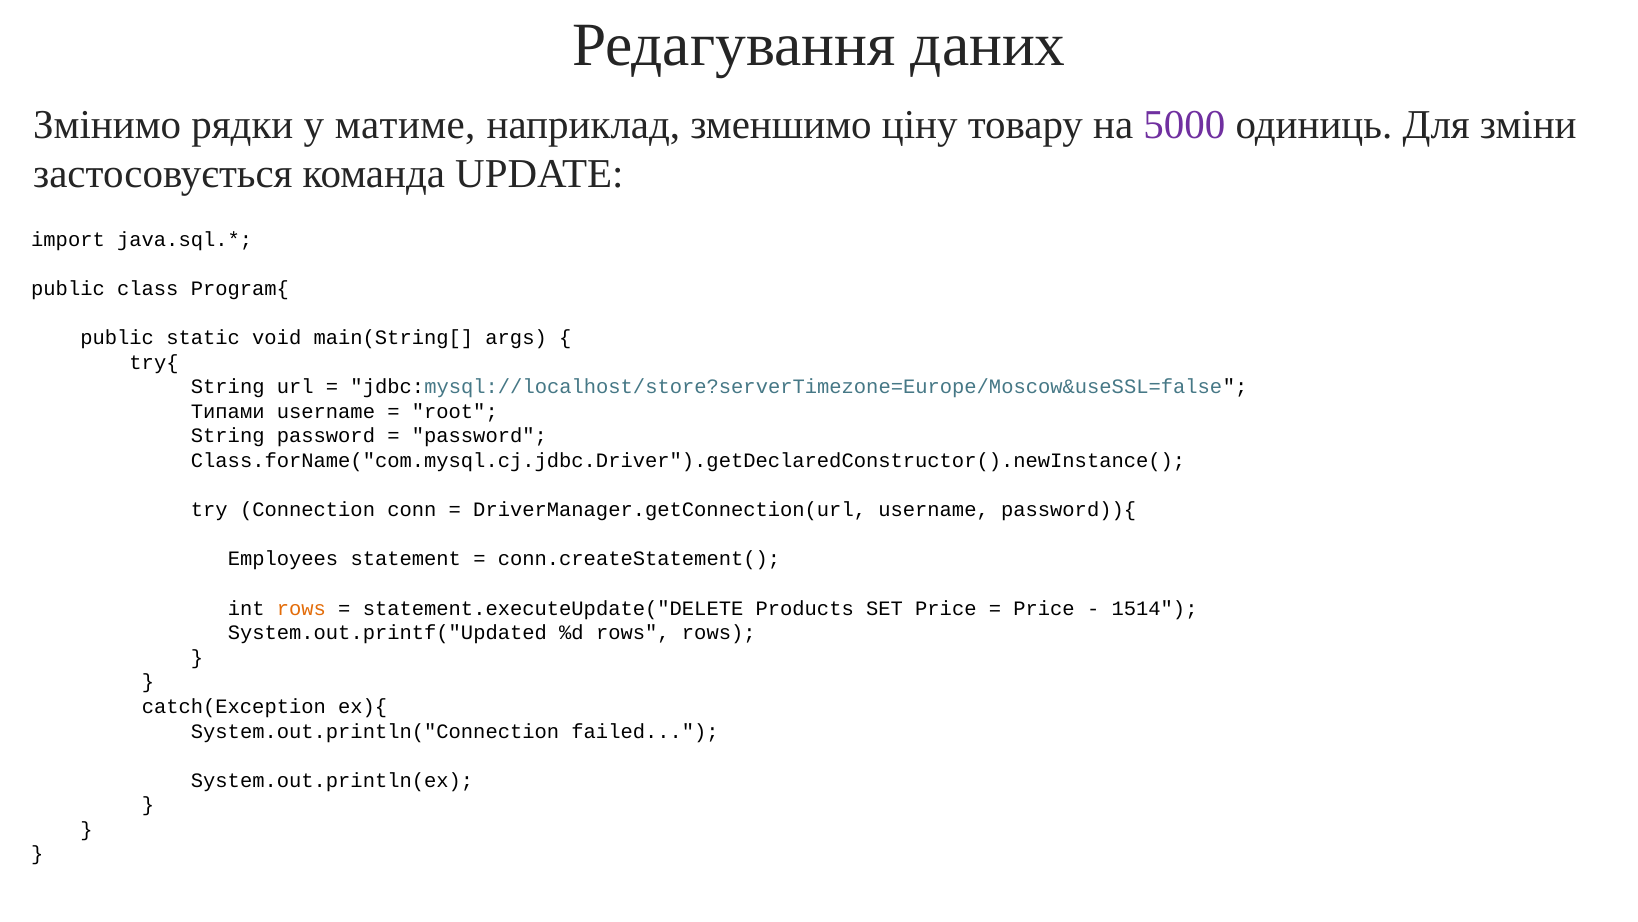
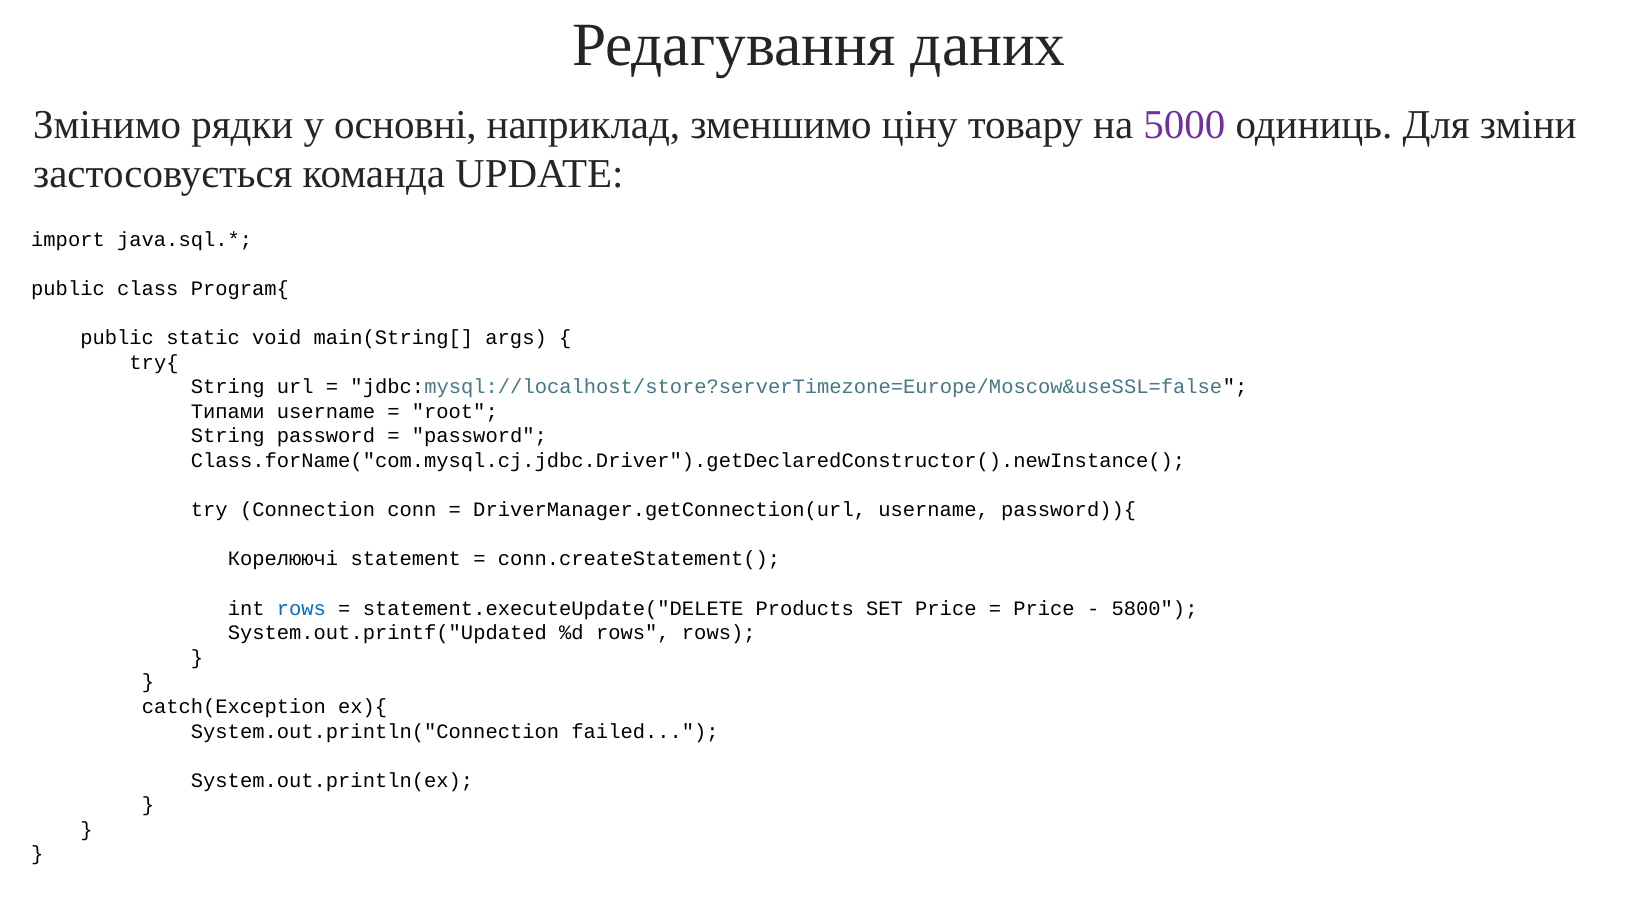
матиме: матиме -> основні
Employees: Employees -> Корелюючі
rows at (301, 608) colour: orange -> blue
1514: 1514 -> 5800
